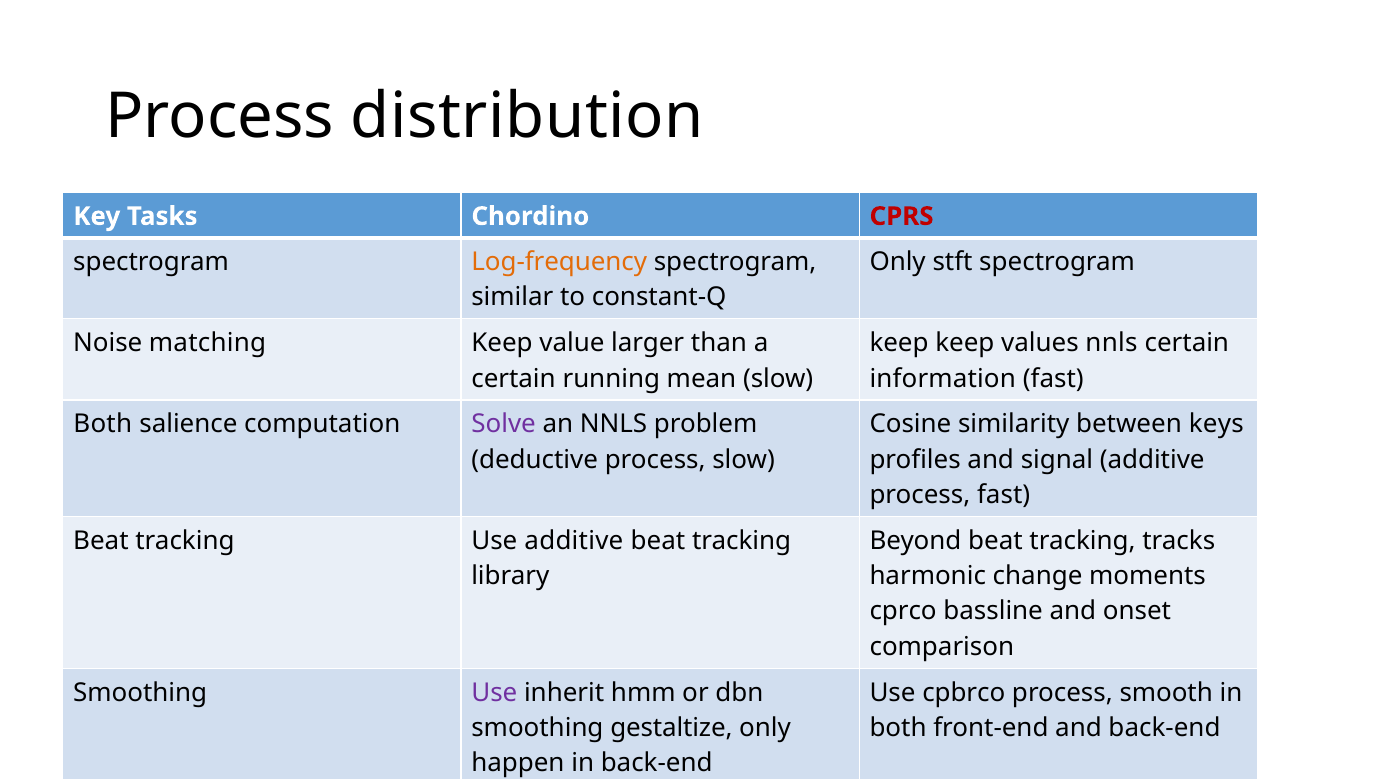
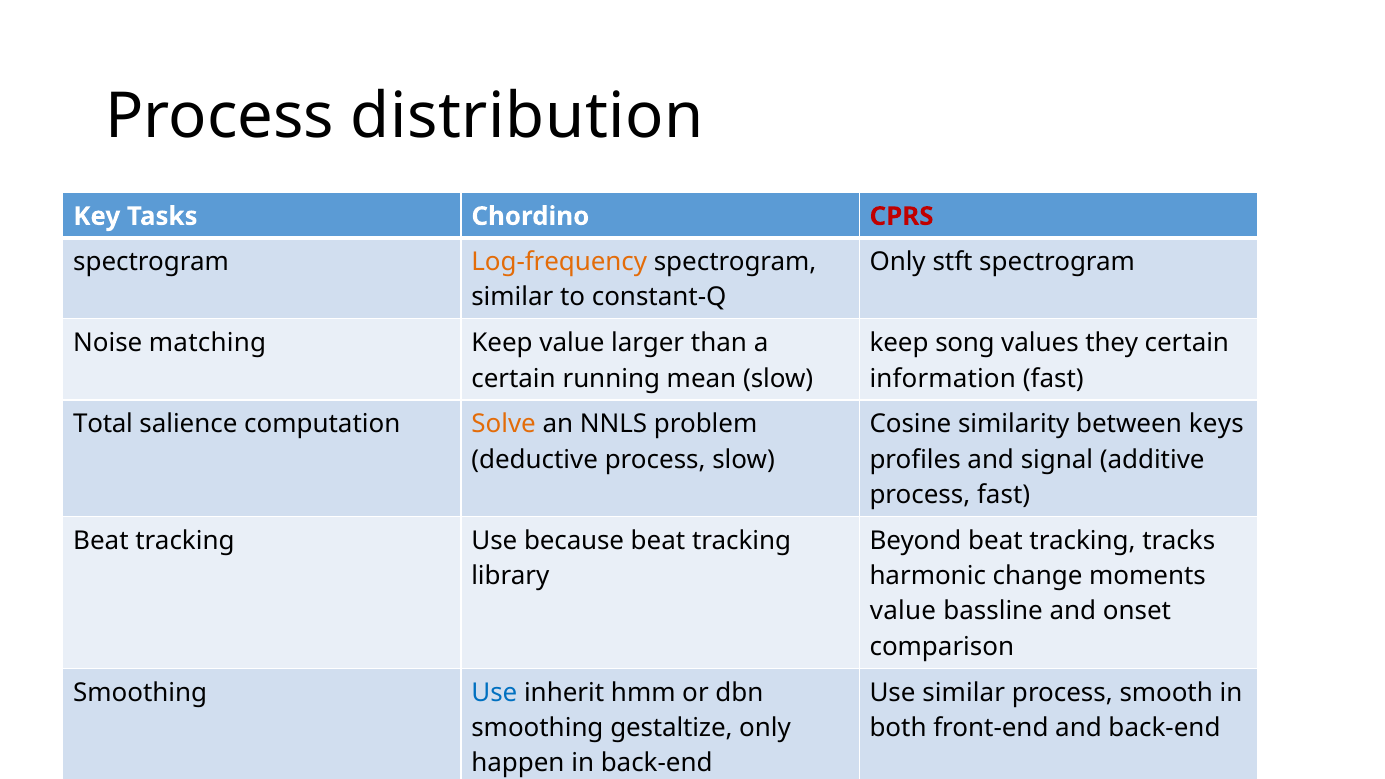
keep keep: keep -> song
values nnls: nnls -> they
Both at (103, 424): Both -> Total
Solve colour: purple -> orange
Use additive: additive -> because
cprco at (903, 611): cprco -> value
Use at (494, 692) colour: purple -> blue
Use cpbrco: cpbrco -> similar
